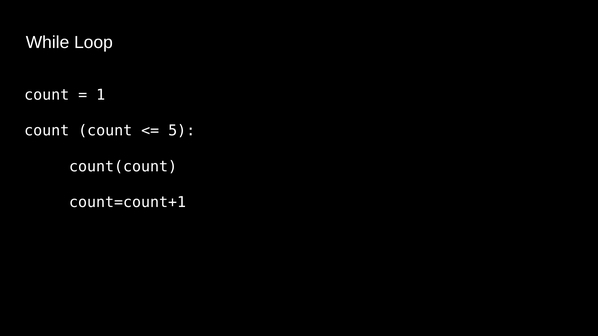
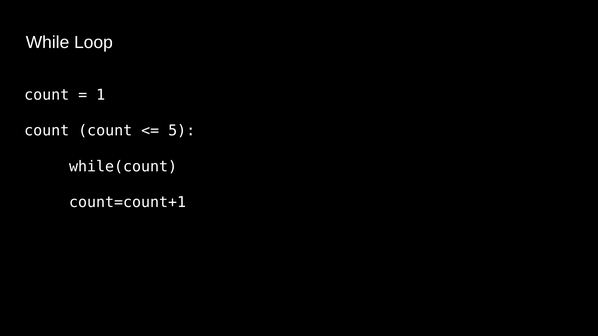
count(count: count(count -> while(count
